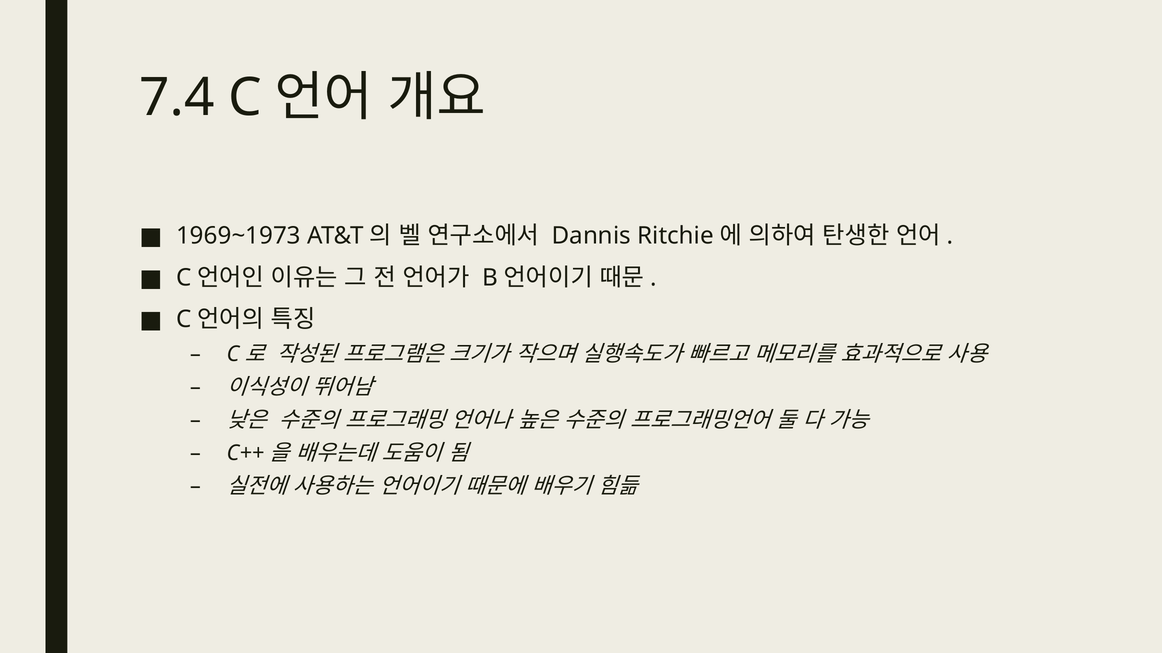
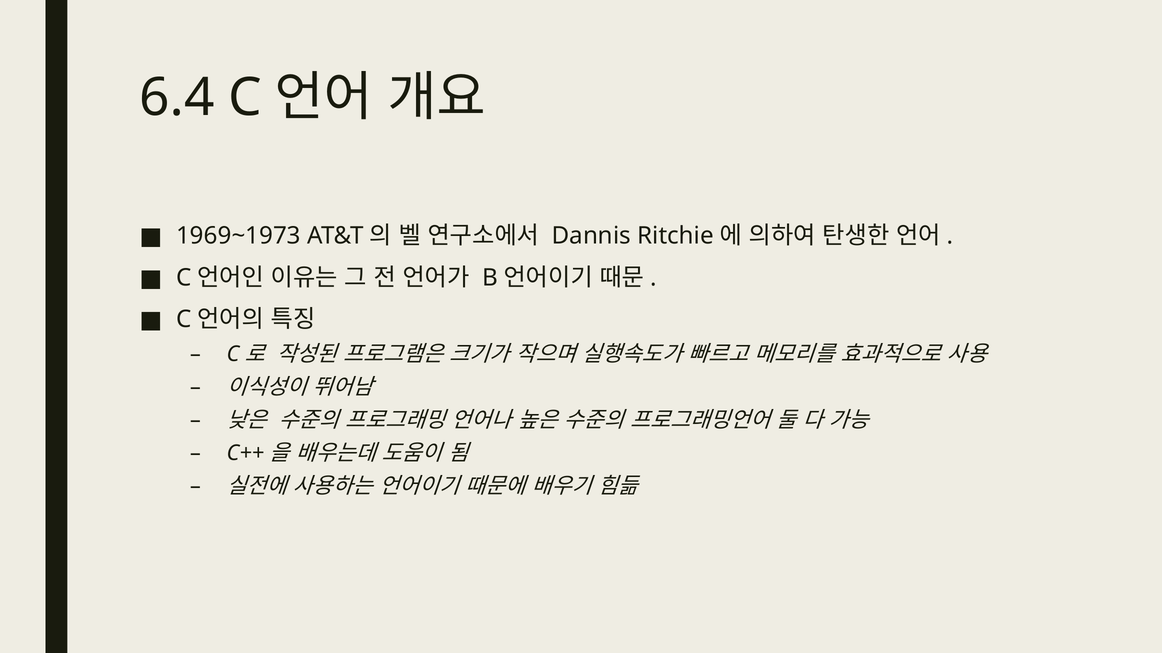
7.4: 7.4 -> 6.4
